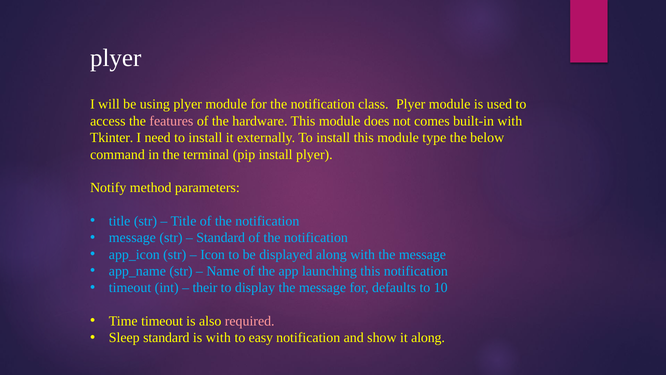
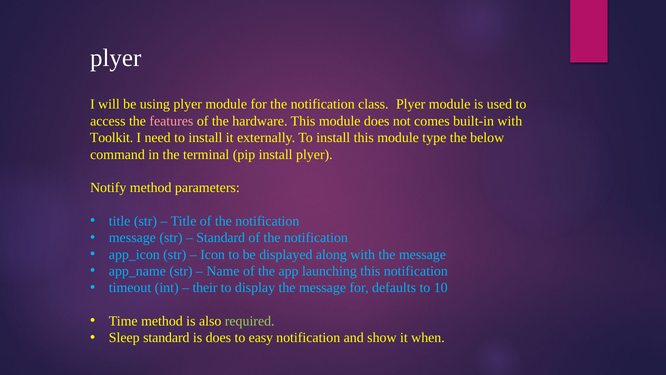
Tkinter: Tkinter -> Toolkit
Time timeout: timeout -> method
required colour: pink -> light green
is with: with -> does
it along: along -> when
